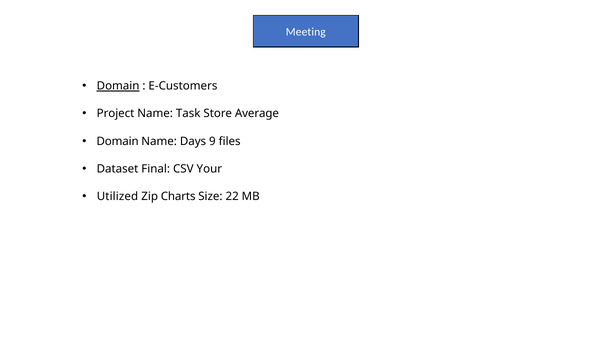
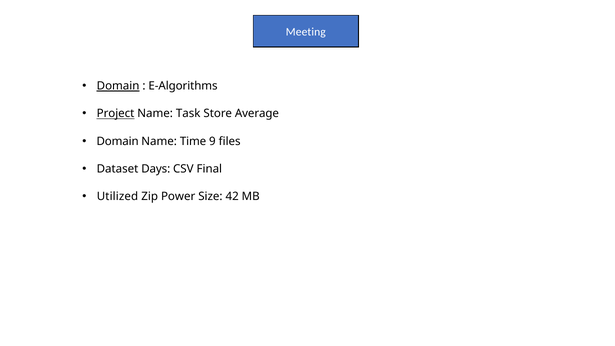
E-Customers: E-Customers -> E-Algorithms
Project underline: none -> present
Days: Days -> Time
Final: Final -> Days
Your: Your -> Final
Charts: Charts -> Power
22: 22 -> 42
